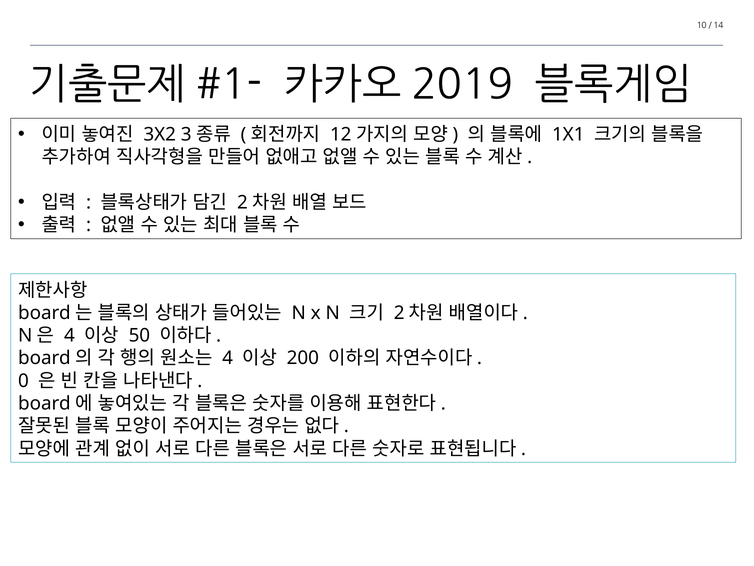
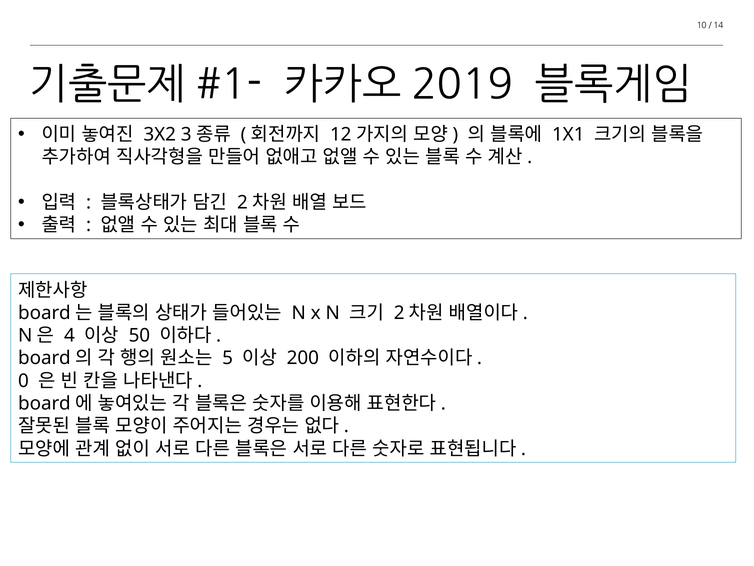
4 at (228, 358): 4 -> 5
